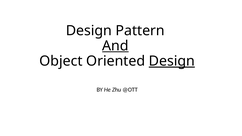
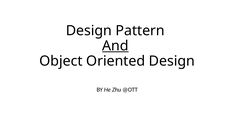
Design at (172, 61) underline: present -> none
